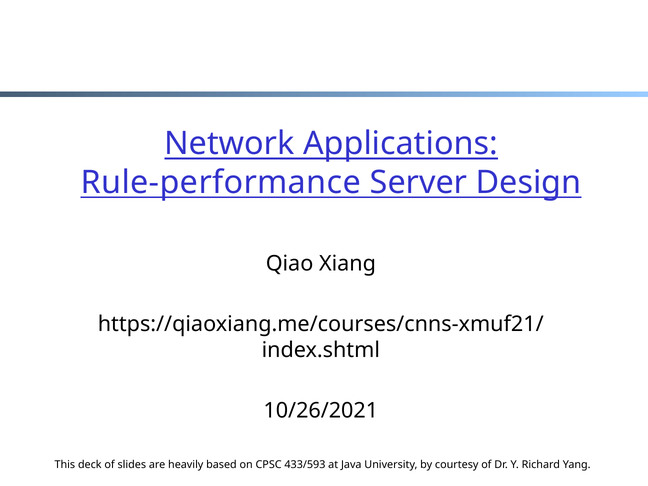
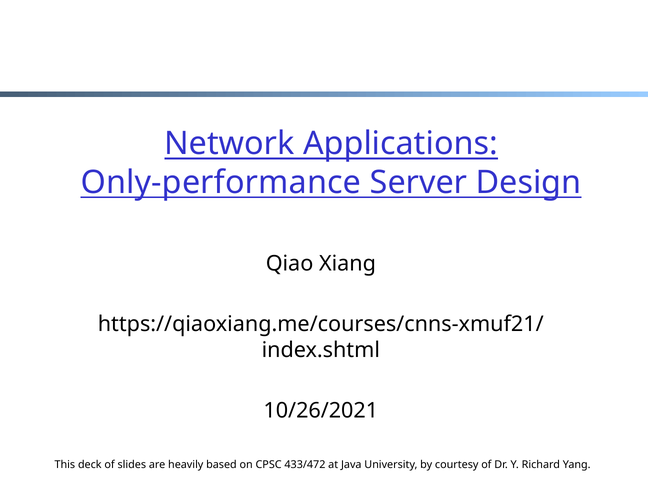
Rule-performance: Rule-performance -> Only-performance
433/593: 433/593 -> 433/472
